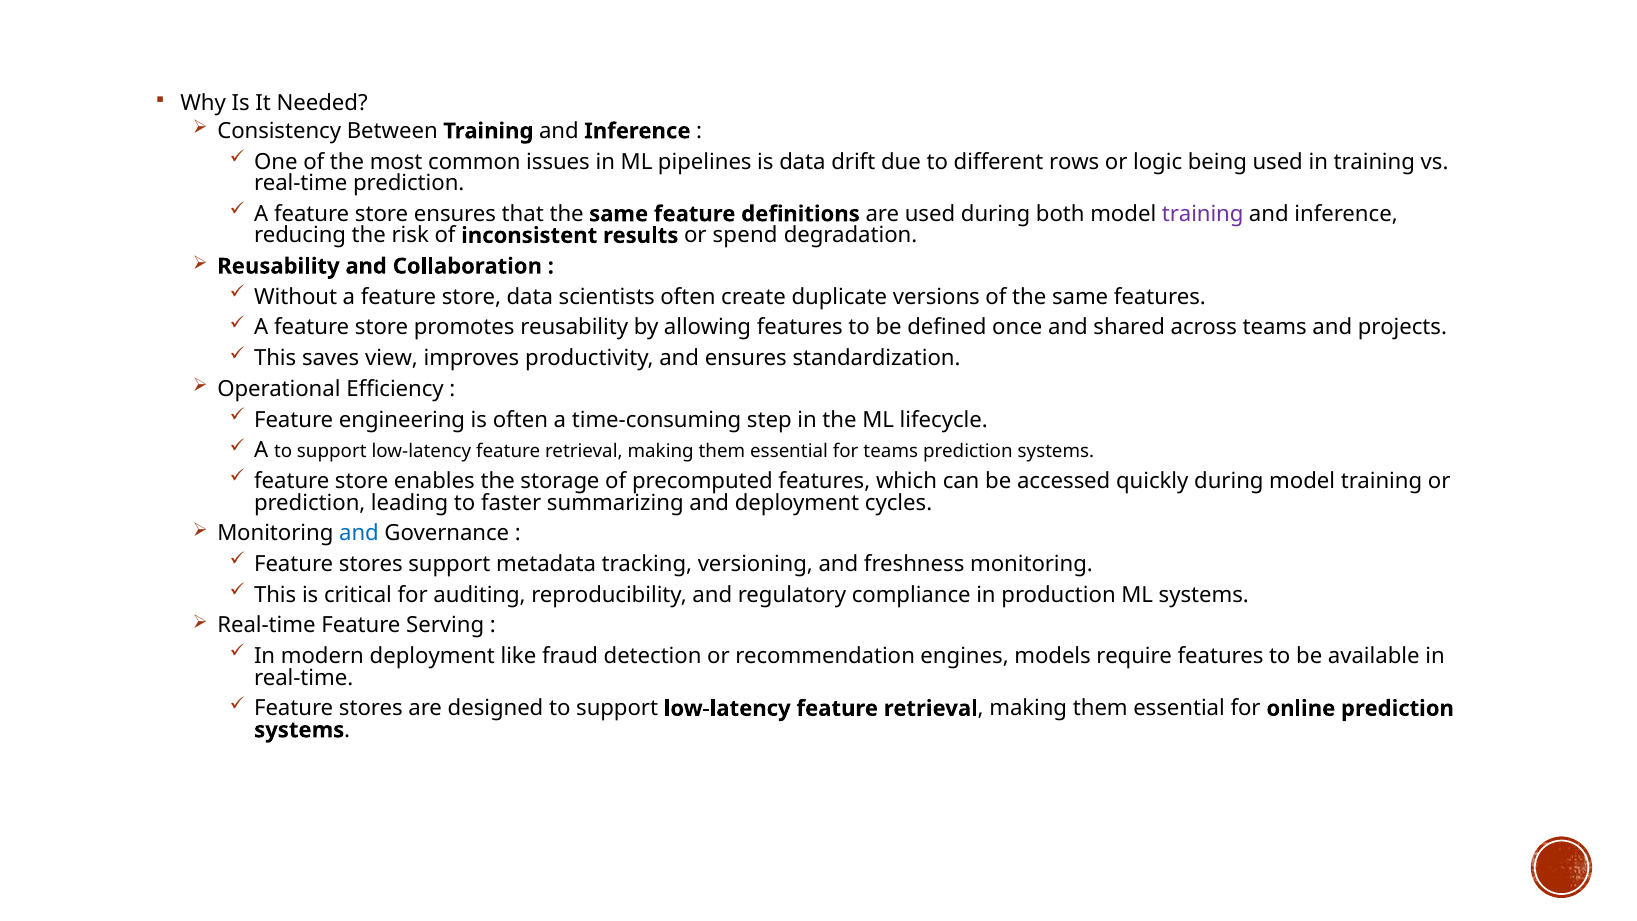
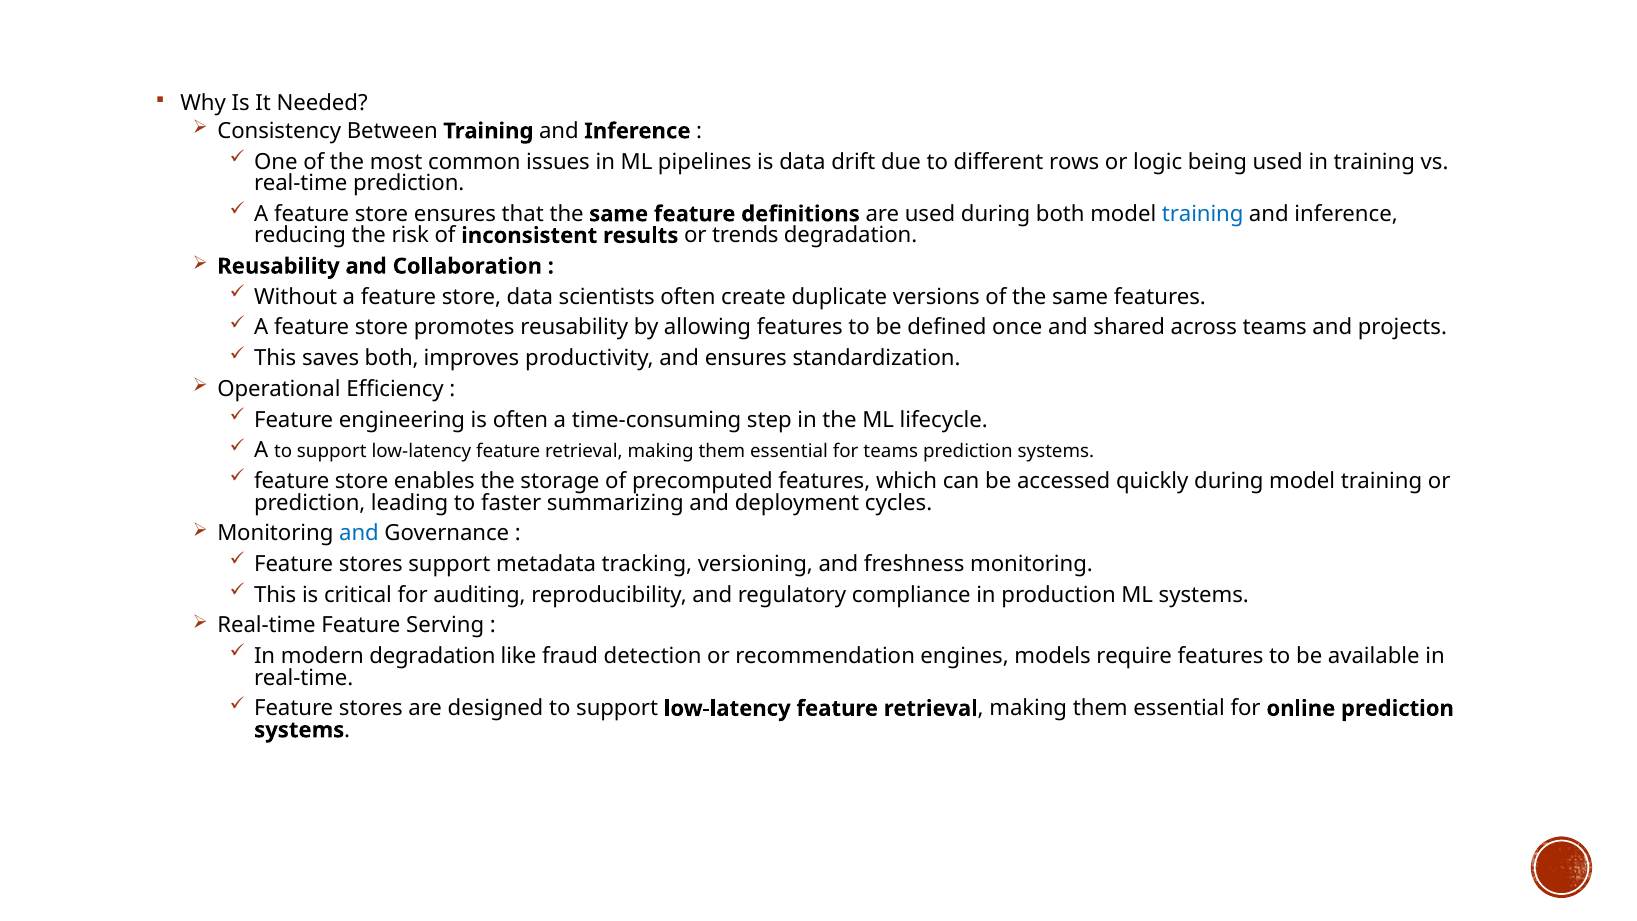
training at (1203, 214) colour: purple -> blue
spend: spend -> trends
saves view: view -> both
modern deployment: deployment -> degradation
